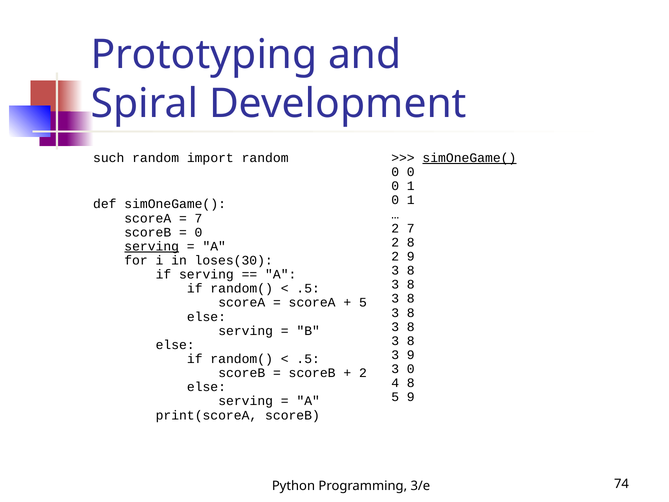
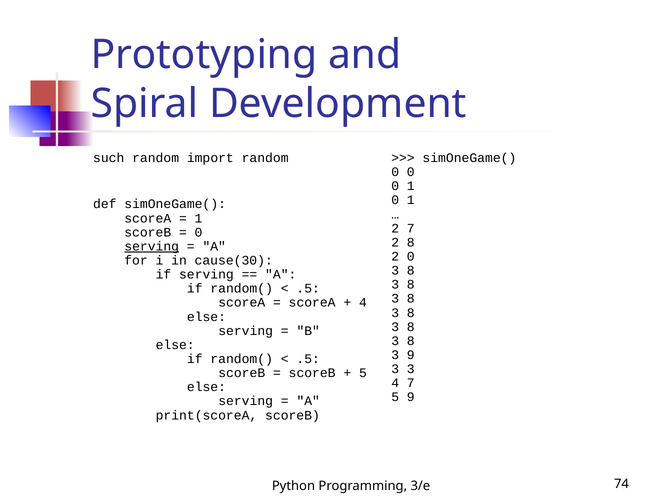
simOneGame( at (469, 158) underline: present -> none
7 at (199, 218): 7 -> 1
2 9: 9 -> 0
loses(30: loses(30 -> cause(30
5 at (363, 302): 5 -> 4
3 0: 0 -> 3
2 at (363, 373): 2 -> 5
4 8: 8 -> 7
